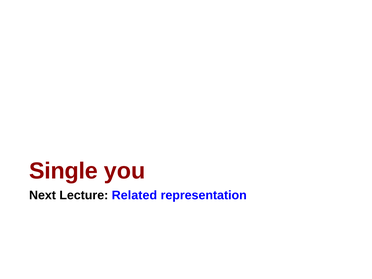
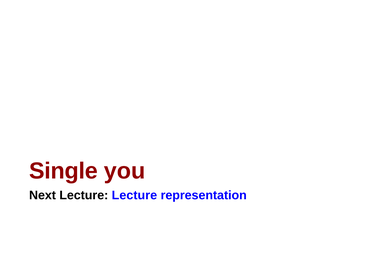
Lecture Related: Related -> Lecture
